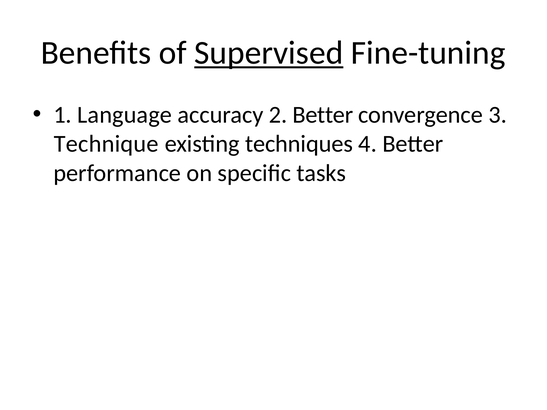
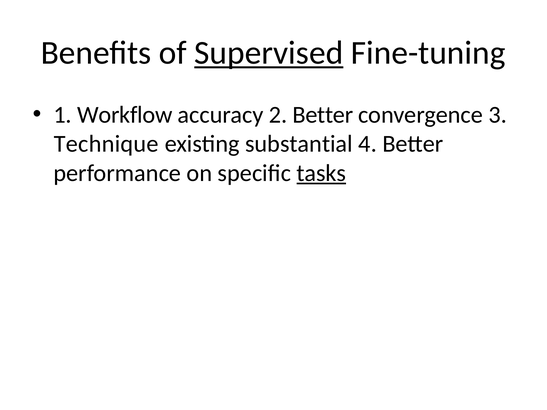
Language: Language -> Workflow
techniques: techniques -> substantial
tasks underline: none -> present
